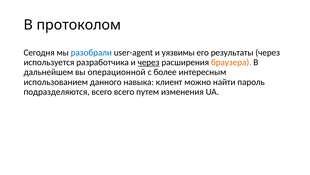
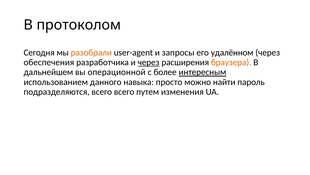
разобрали colour: blue -> orange
уязвимы: уязвимы -> запросы
результаты: результаты -> удалённом
используется: используется -> обеспечения
интересным underline: none -> present
клиент: клиент -> просто
